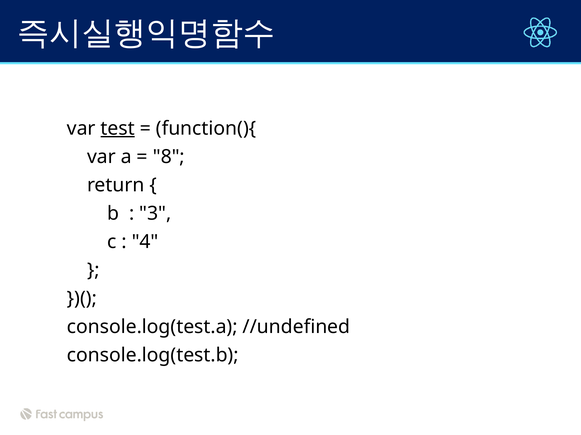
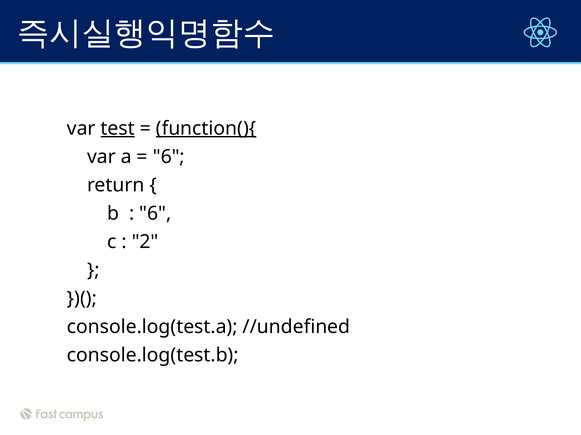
function(){ underline: none -> present
8 at (169, 157): 8 -> 6
3 at (155, 214): 3 -> 6
4: 4 -> 2
